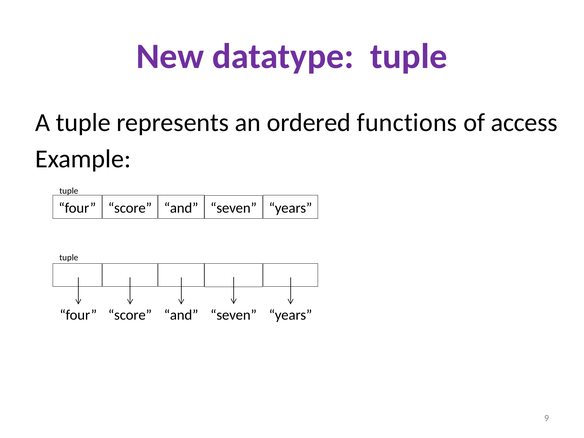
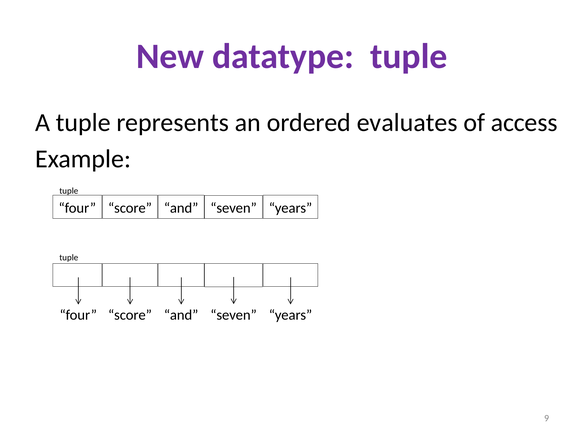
functions: functions -> evaluates
